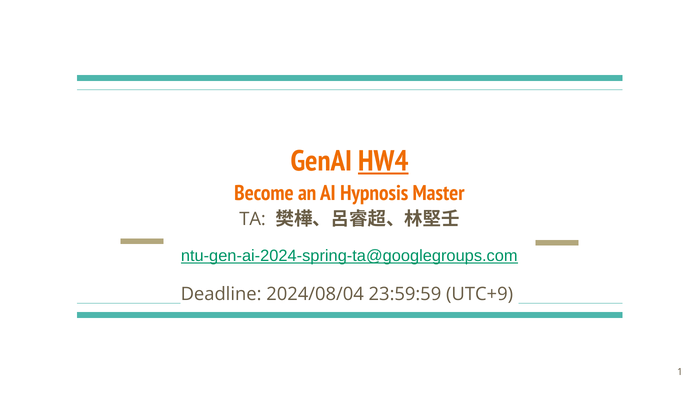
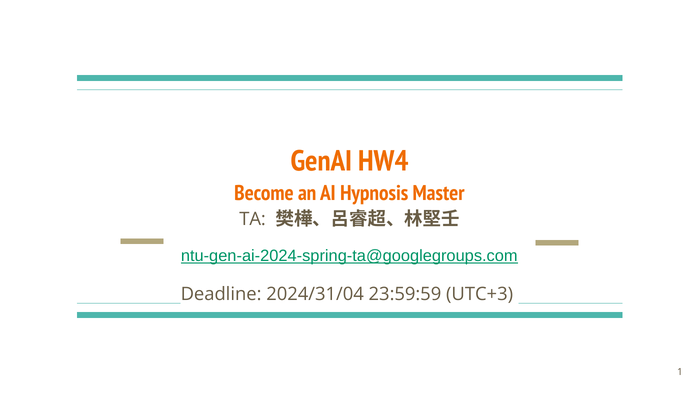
HW4 underline: present -> none
2024/08/04: 2024/08/04 -> 2024/31/04
UTC+9: UTC+9 -> UTC+3
